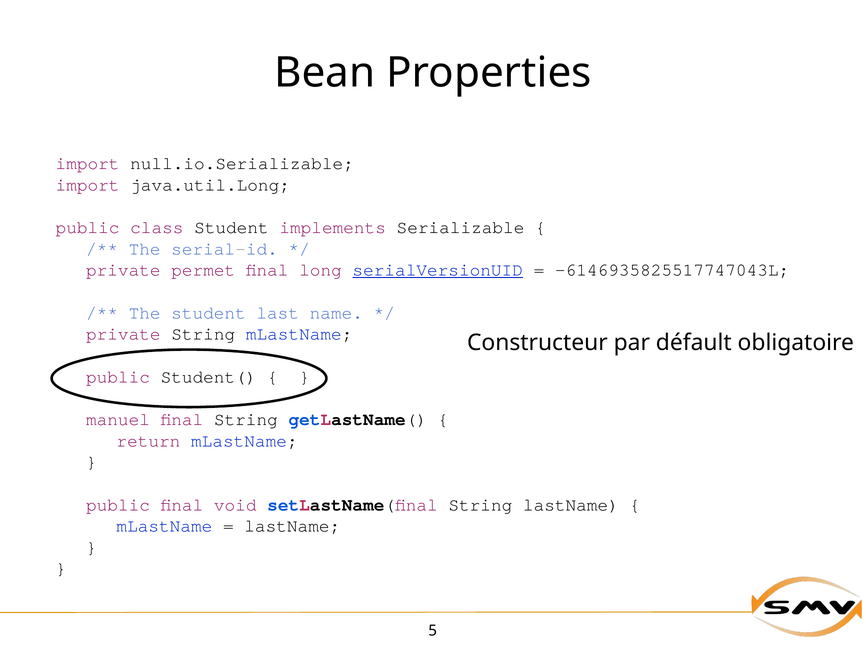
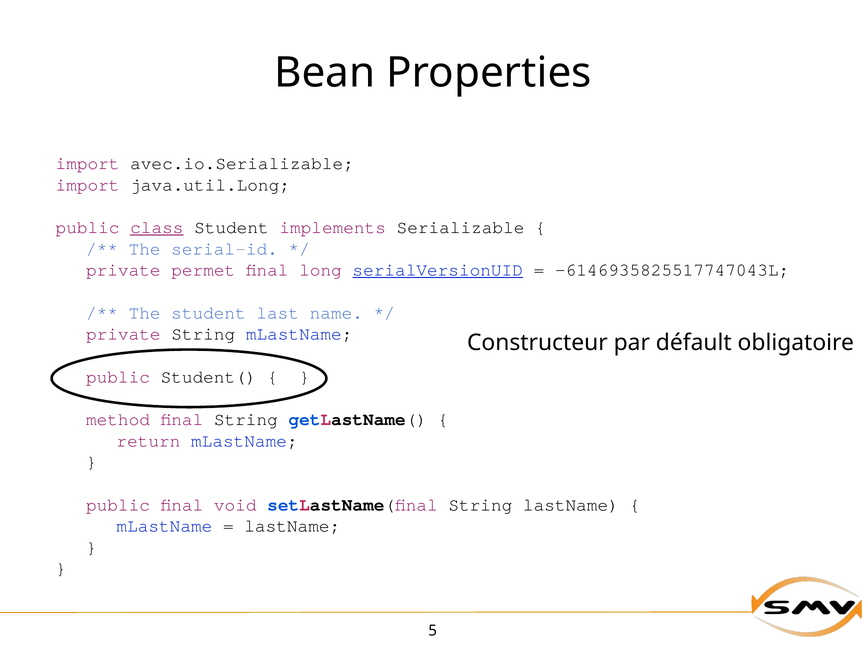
null.io.Serializable: null.io.Serializable -> avec.io.Serializable
class underline: none -> present
manuel: manuel -> method
